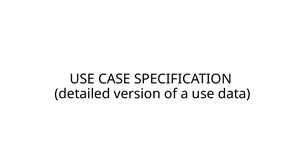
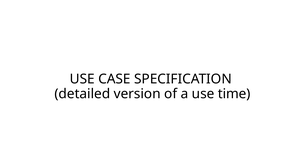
data: data -> time
